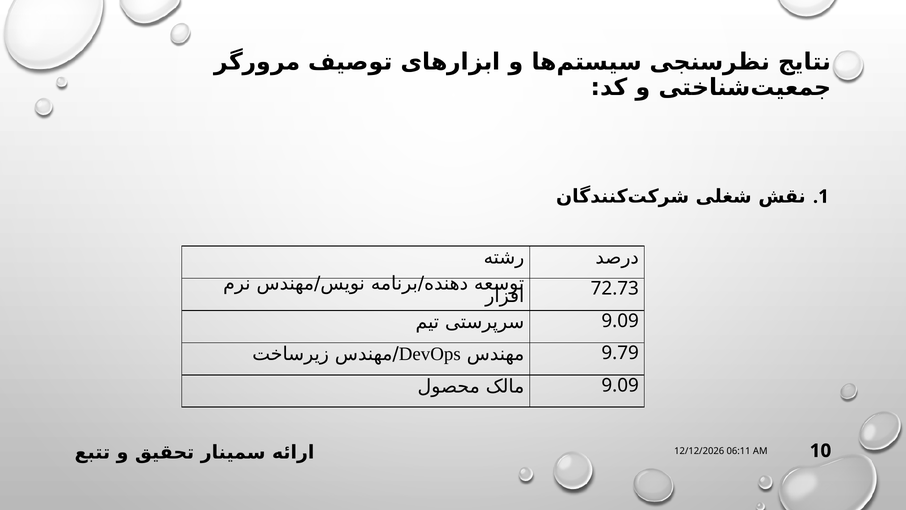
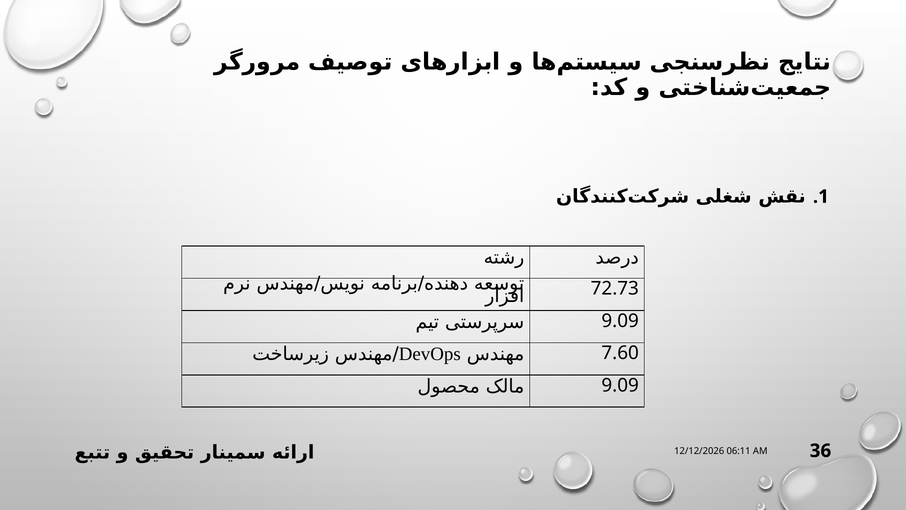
9.79: 9.79 -> 7.60
10: 10 -> 36
